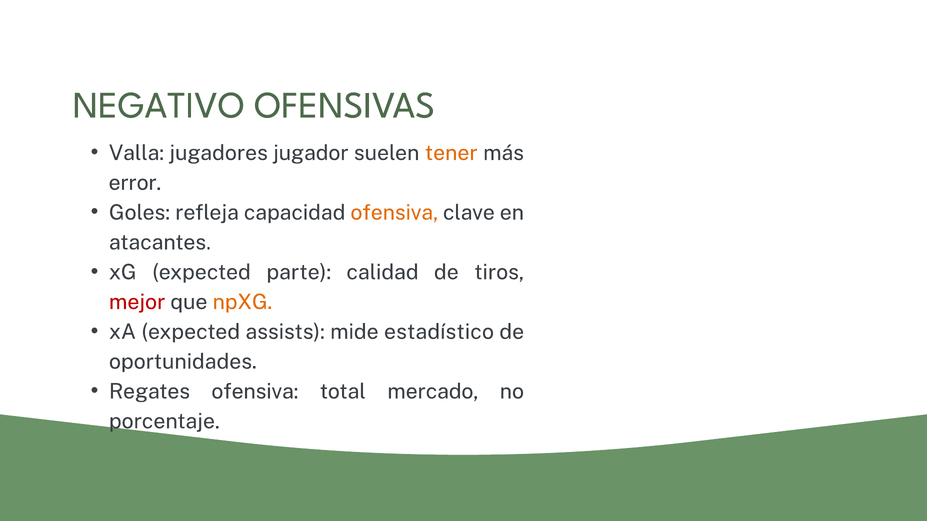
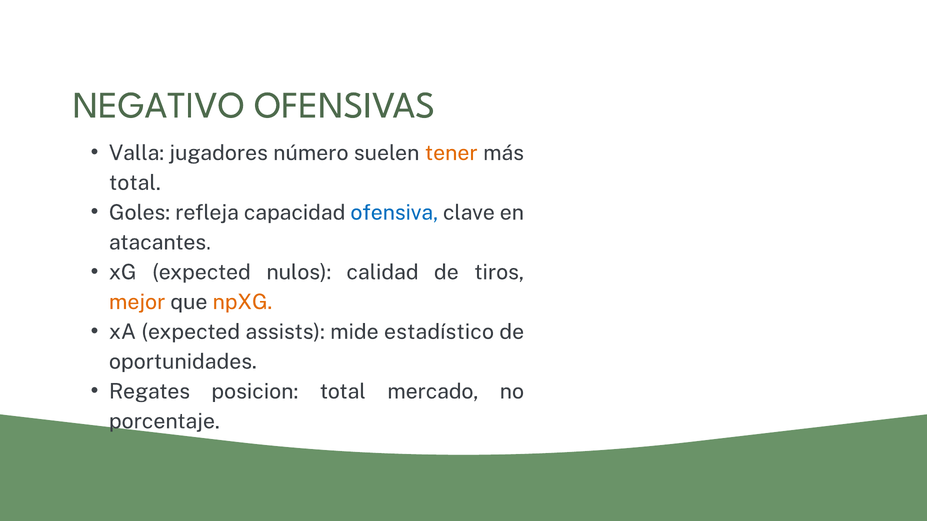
jugador: jugador -> número
error at (135, 183): error -> total
ofensiva at (394, 213) colour: orange -> blue
parte: parte -> nulos
mejor colour: red -> orange
Regates ofensiva: ofensiva -> posicion
